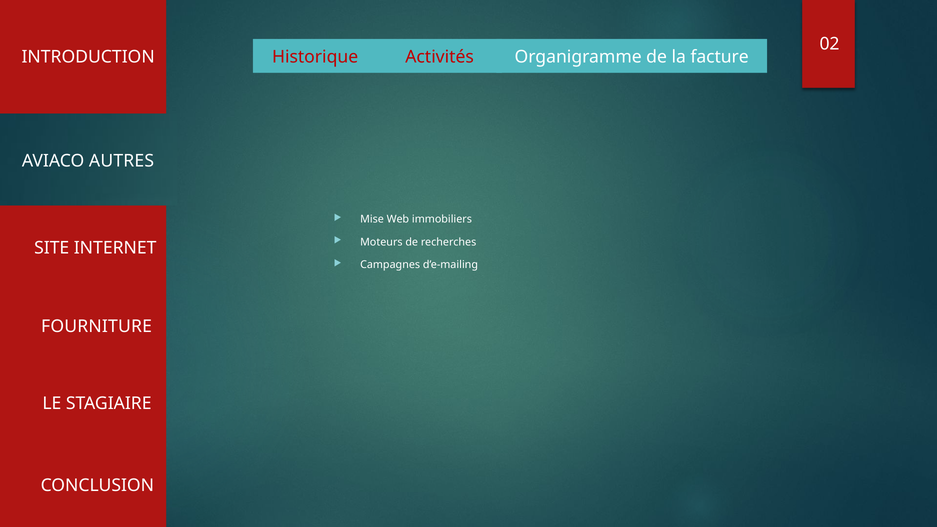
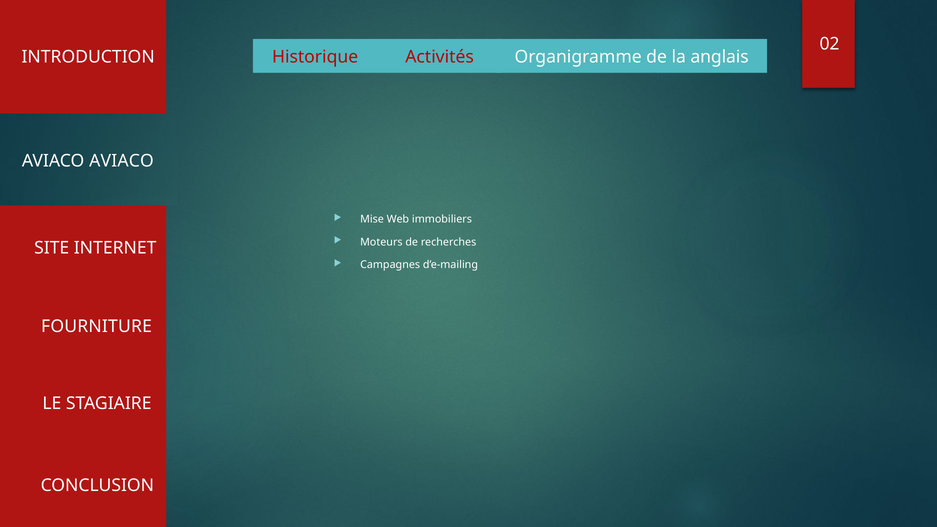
facture: facture -> anglais
AVIACO AUTRES: AUTRES -> AVIACO
